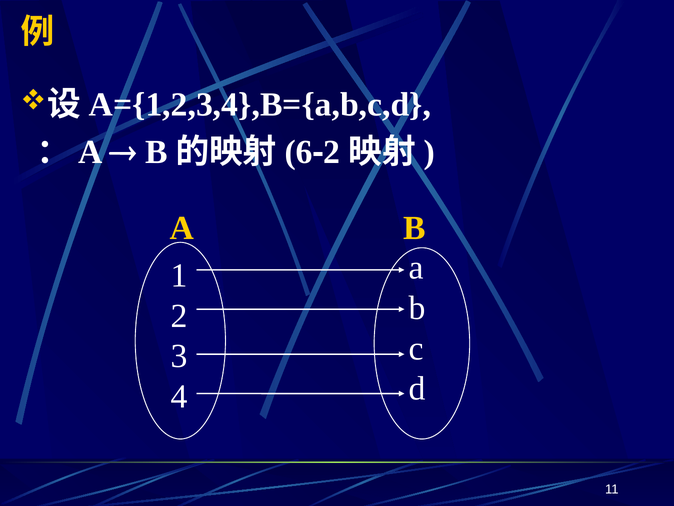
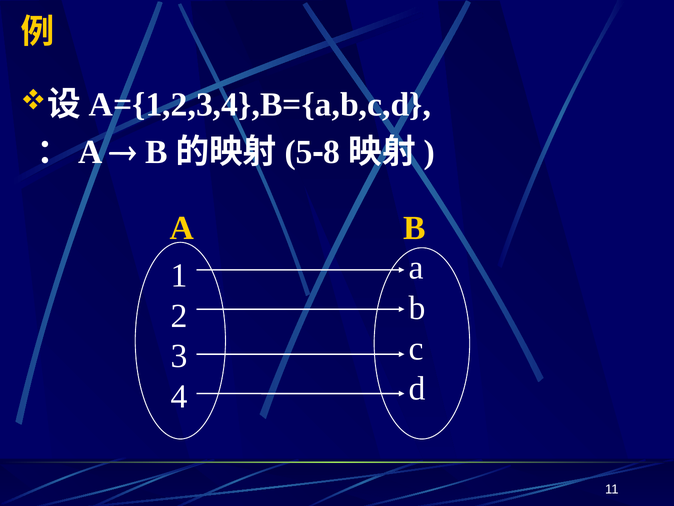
6: 6 -> 5
2 at (332, 152): 2 -> 8
